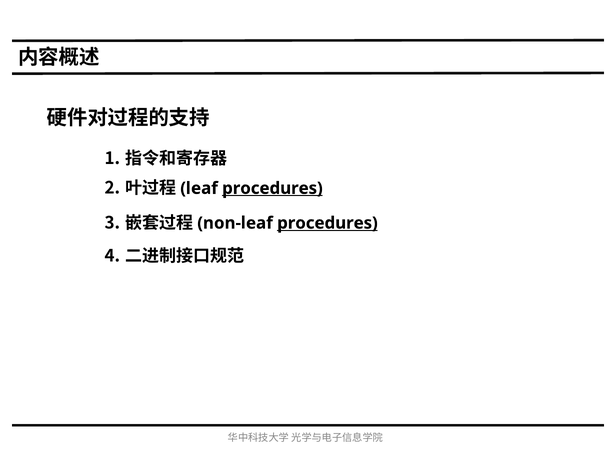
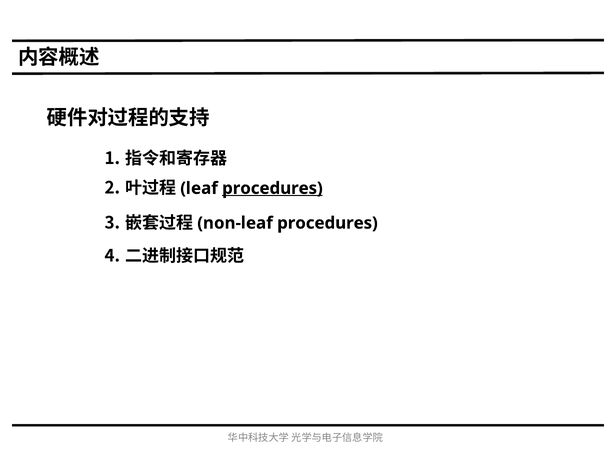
procedures at (327, 223) underline: present -> none
